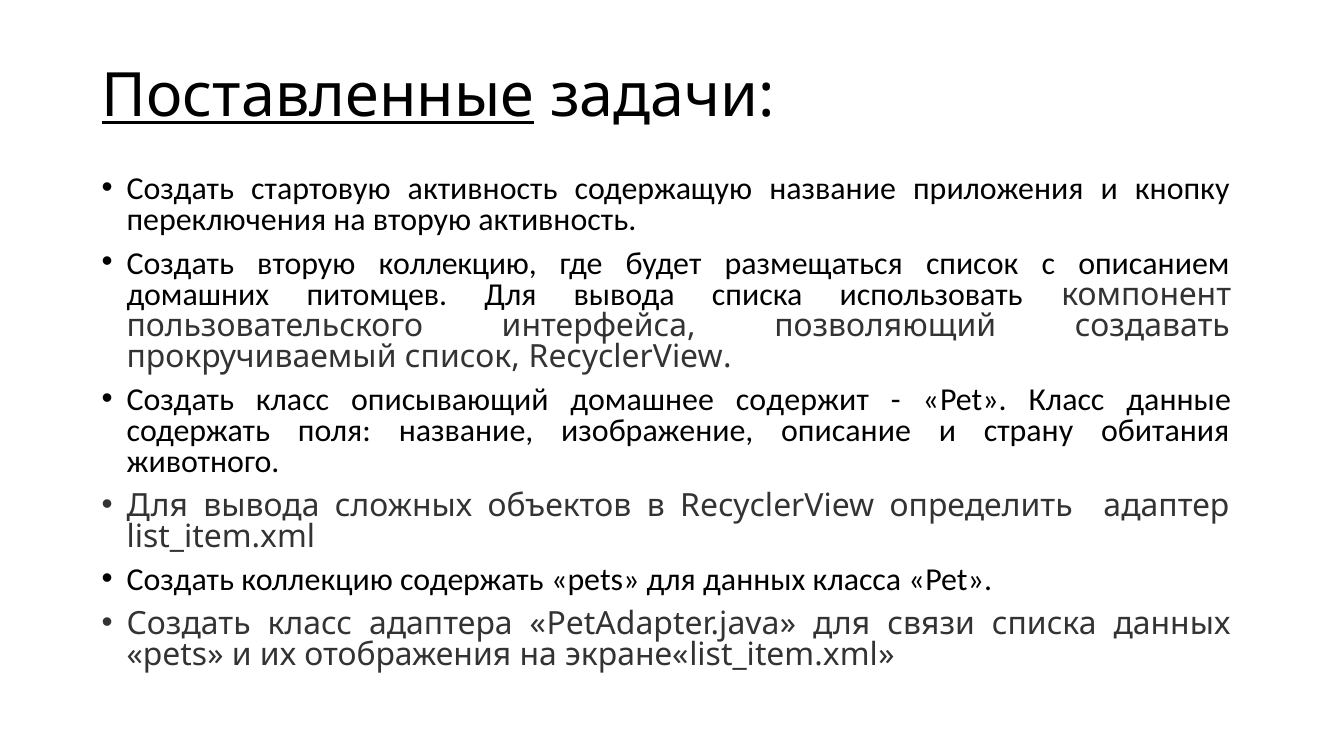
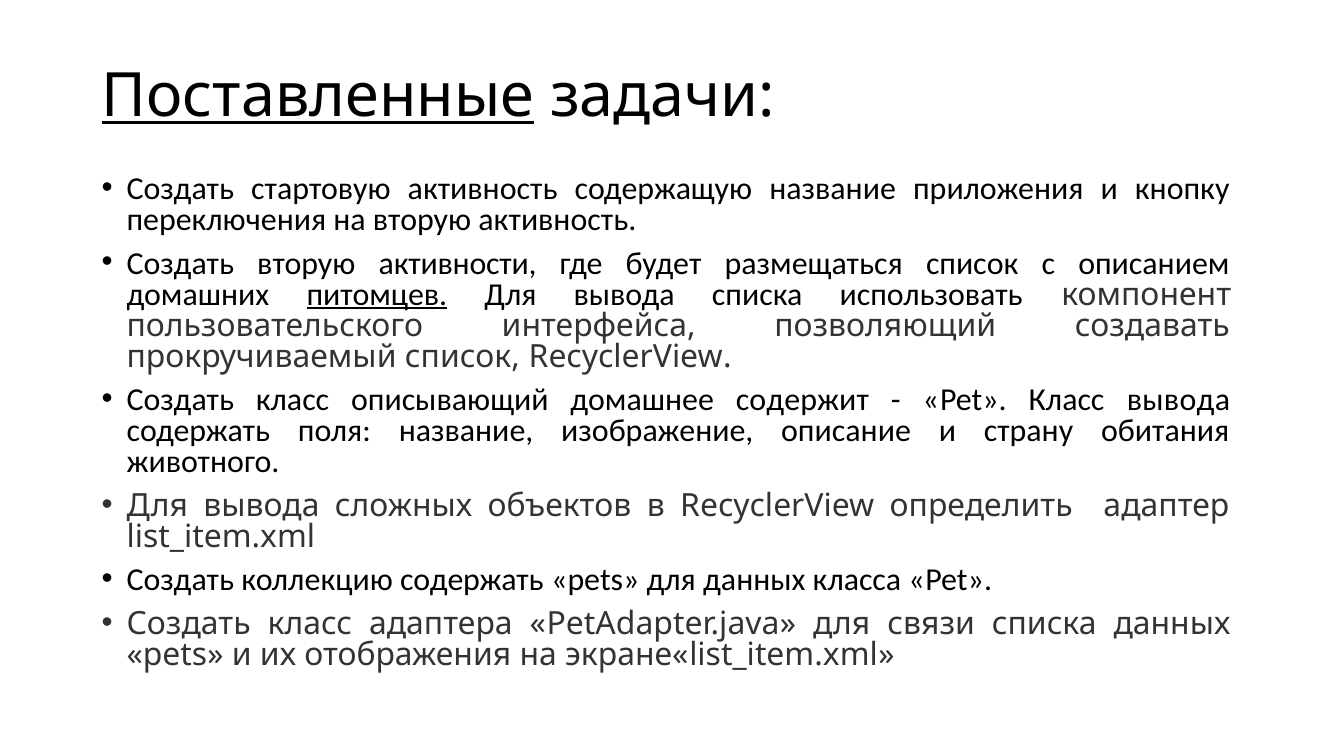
вторую коллекцию: коллекцию -> активности
питомцев underline: none -> present
Класс данные: данные -> вывода
